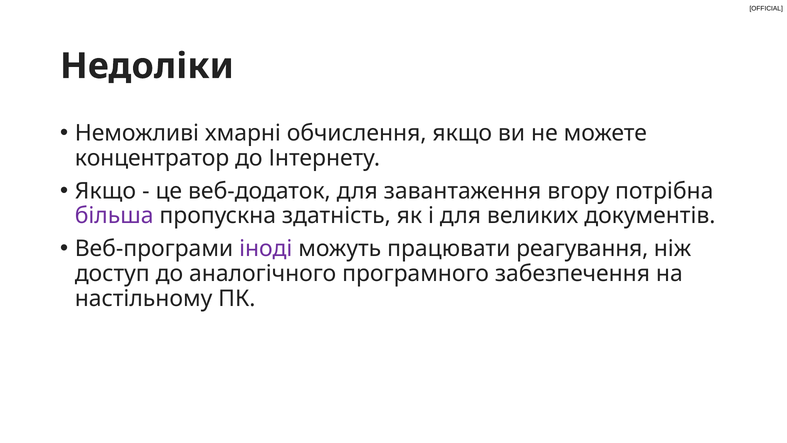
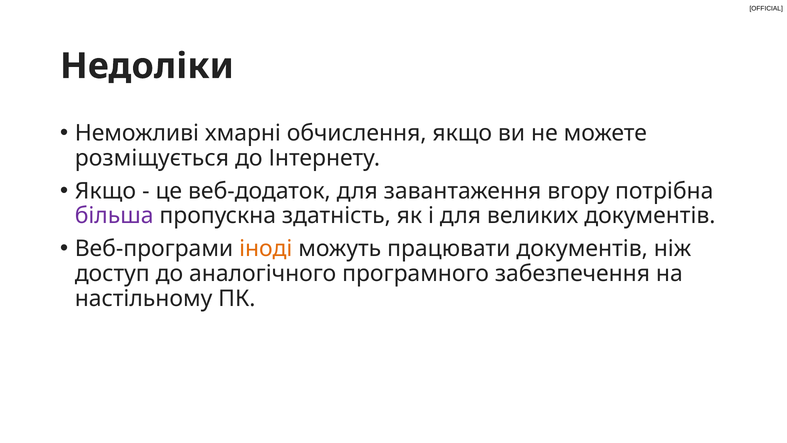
концентратор: концентратор -> розміщується
іноді colour: purple -> orange
працювати реагування: реагування -> документів
